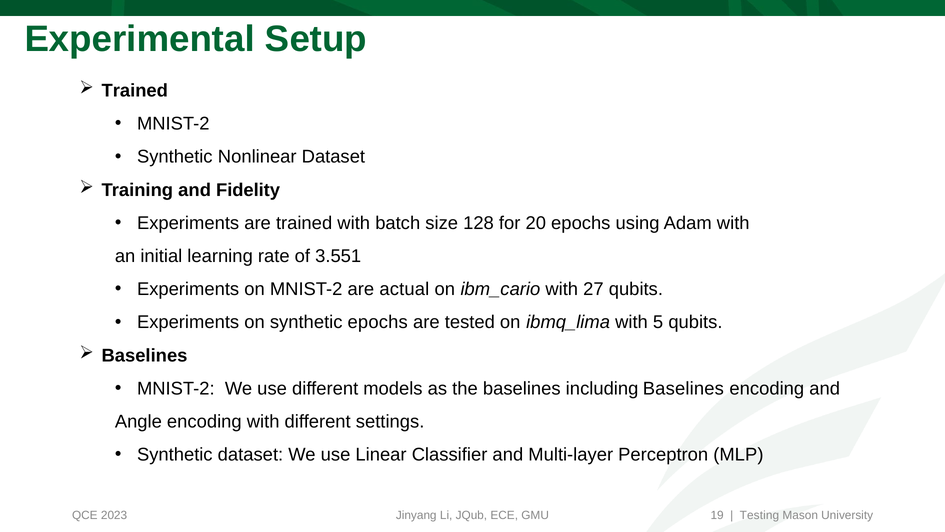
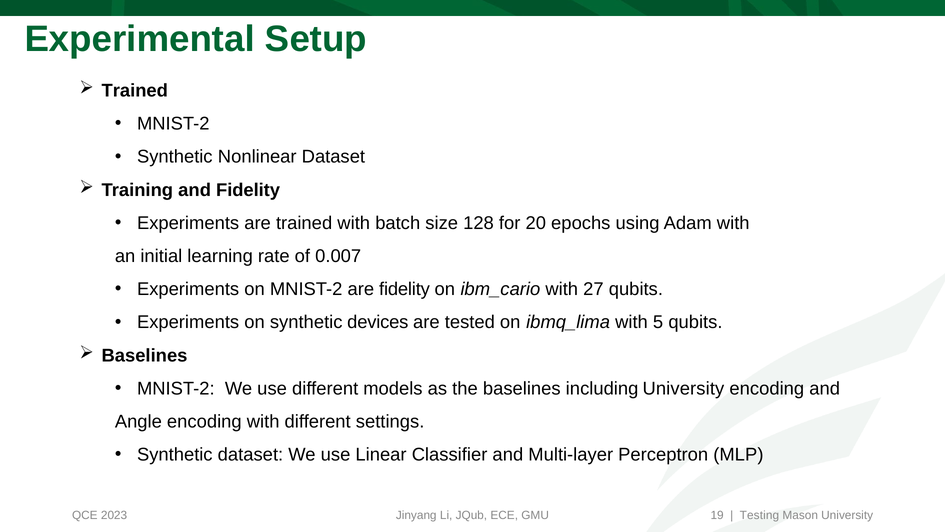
3.551: 3.551 -> 0.007
are actual: actual -> fidelity
synthetic epochs: epochs -> devices
including Baselines: Baselines -> University
